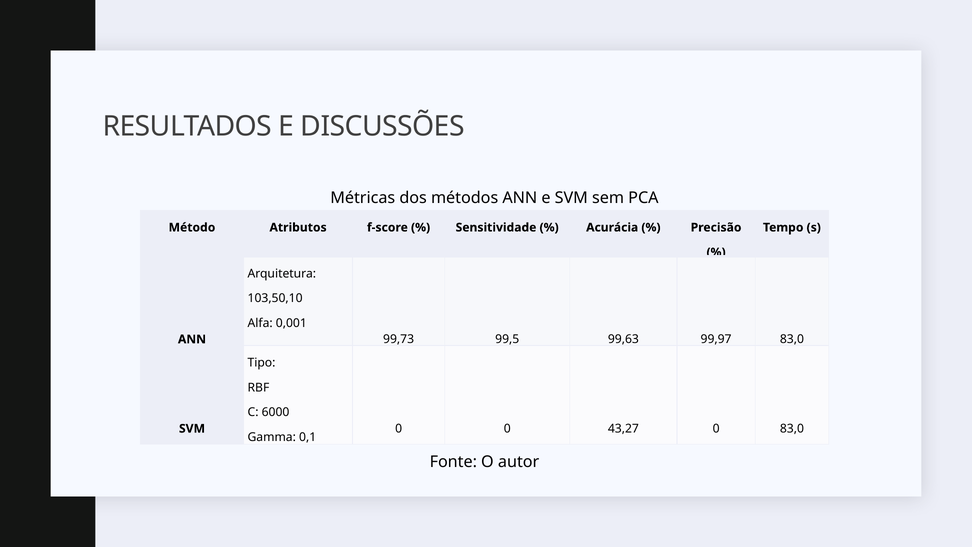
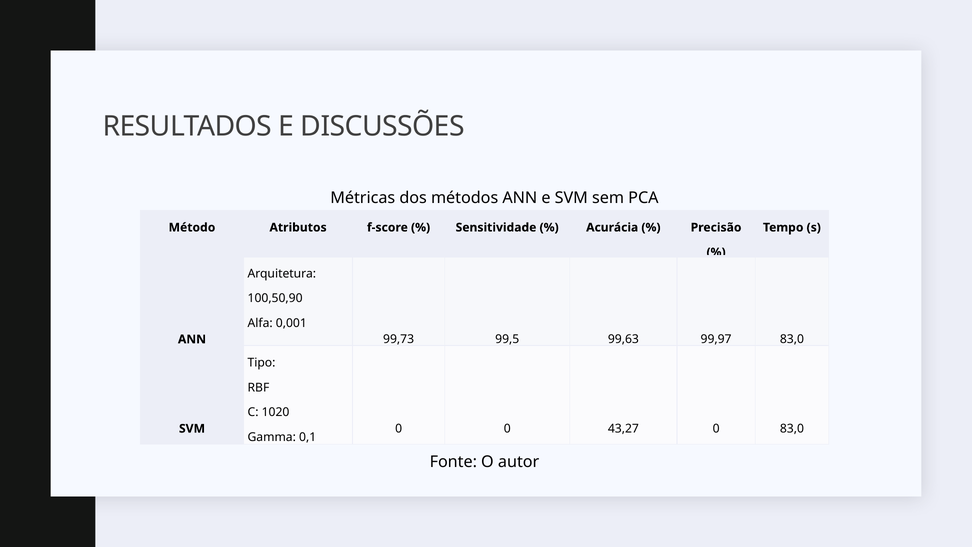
103,50,10: 103,50,10 -> 100,50,90
6000: 6000 -> 1020
